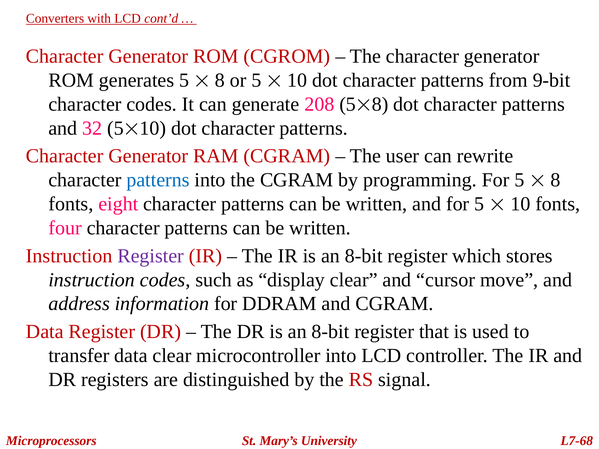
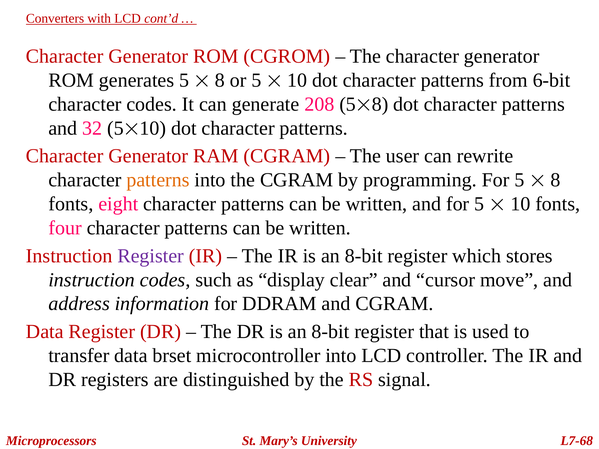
9-bit: 9-bit -> 6-bit
patterns at (158, 180) colour: blue -> orange
data clear: clear -> brset
